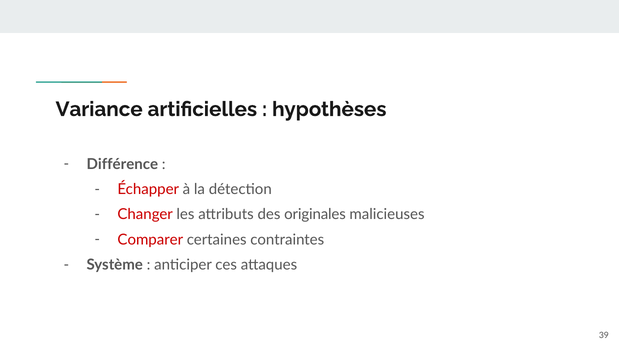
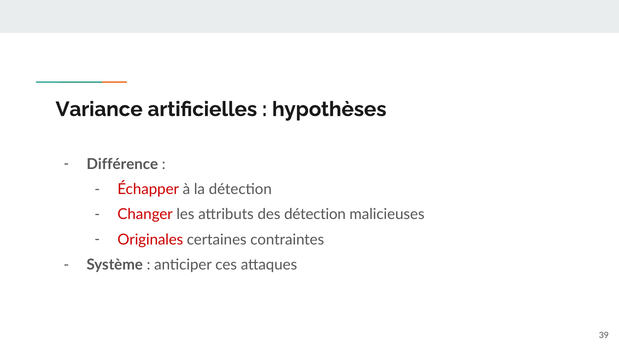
des originales: originales -> détection
Comparer: Comparer -> Originales
